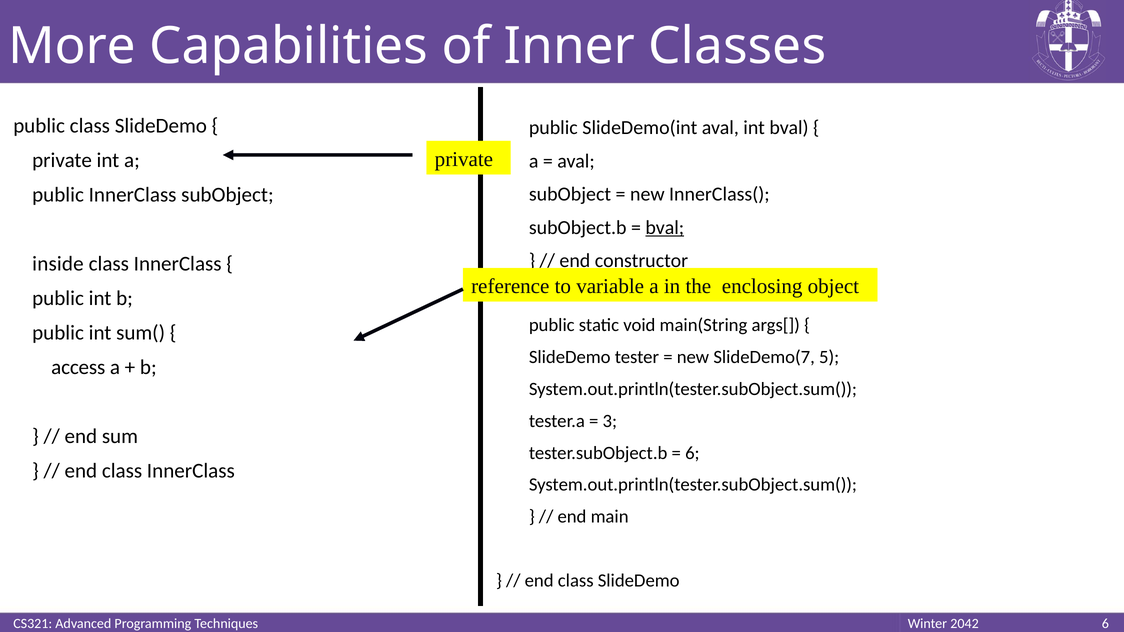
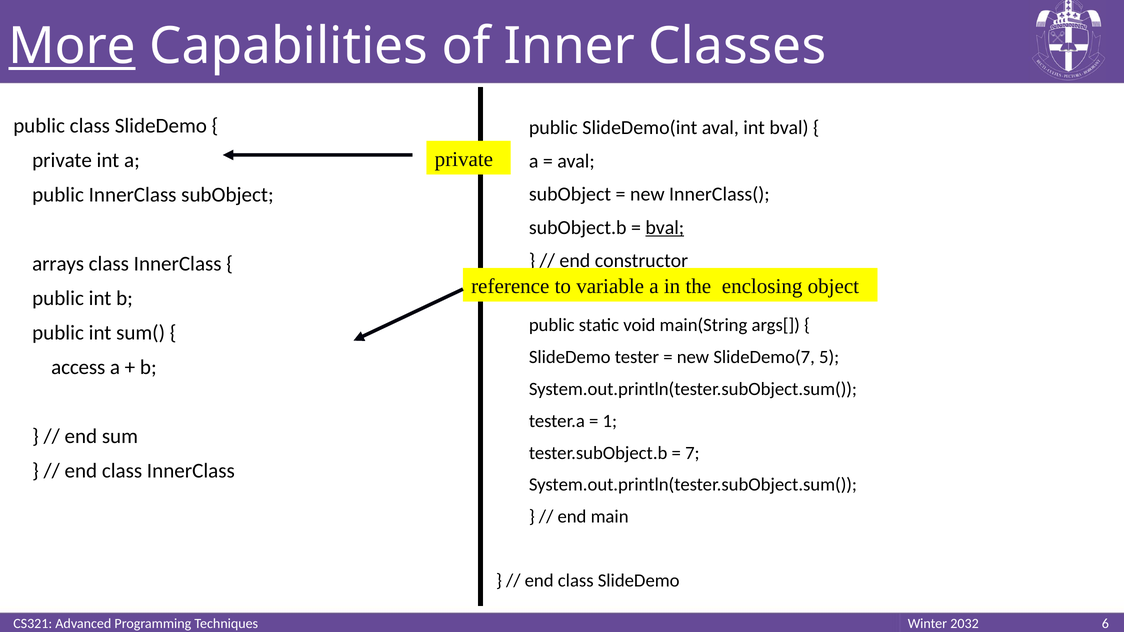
More underline: none -> present
inside: inside -> arrays
3: 3 -> 1
6 at (692, 453): 6 -> 7
2042: 2042 -> 2032
